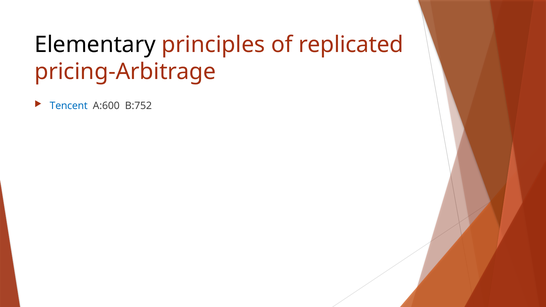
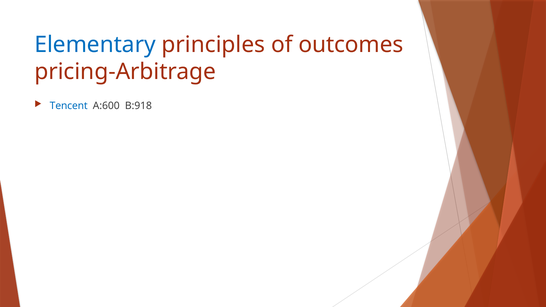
Elementary colour: black -> blue
replicated: replicated -> outcomes
B:752: B:752 -> B:918
